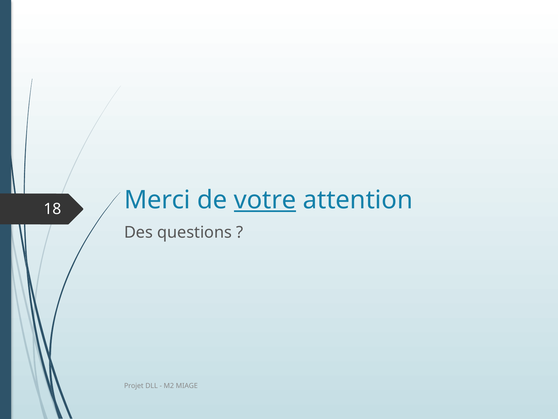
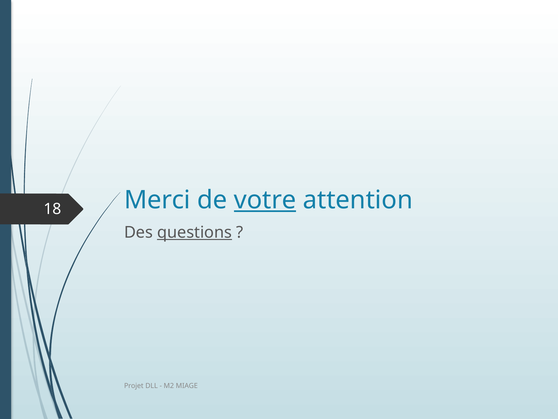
questions underline: none -> present
